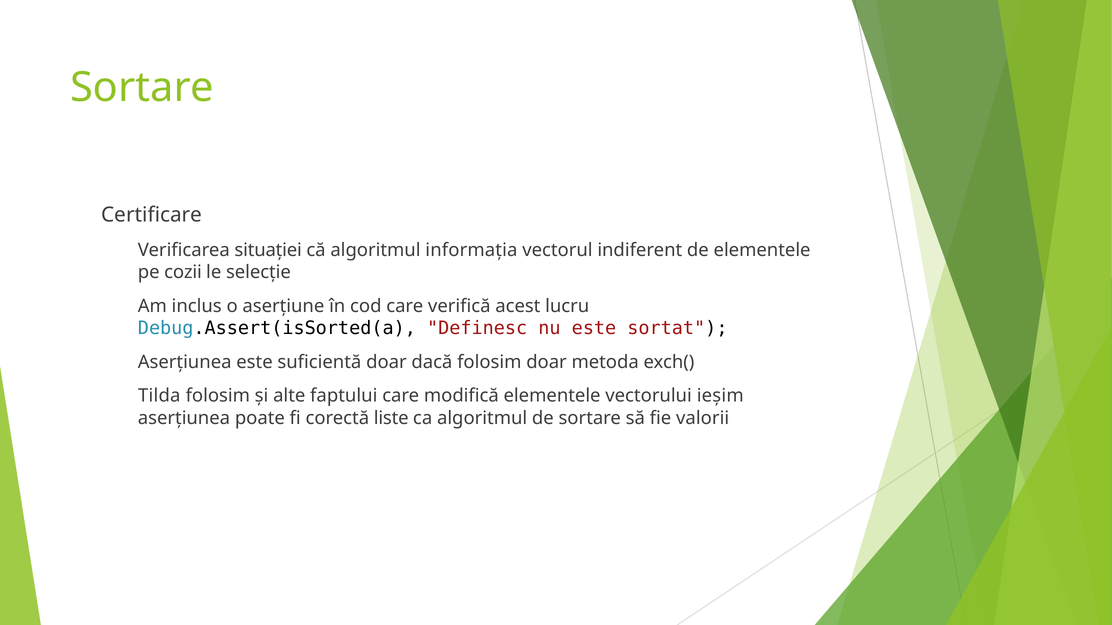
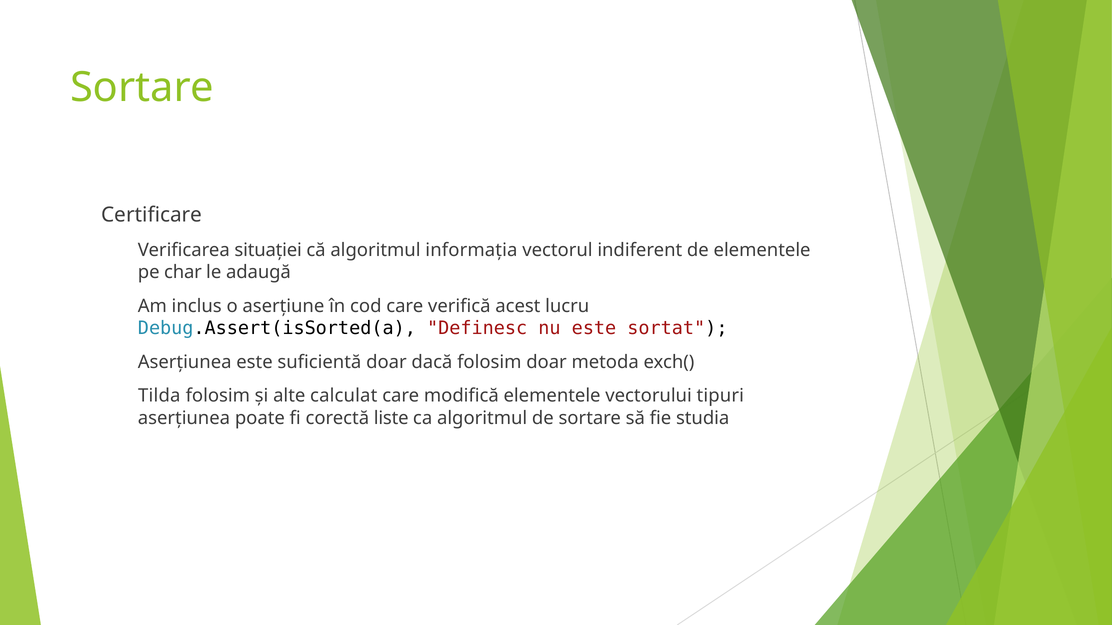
cozii: cozii -> char
selecție: selecție -> adaugă
faptului: faptului -> calculat
ieșim: ieșim -> tipuri
valorii: valorii -> studia
